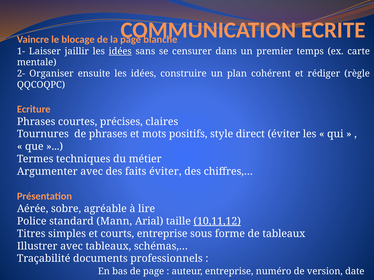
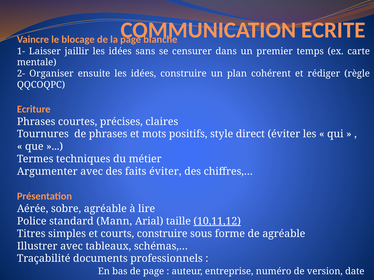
idées at (120, 51) underline: present -> none
courts entreprise: entreprise -> construire
de tableaux: tableaux -> agréable
